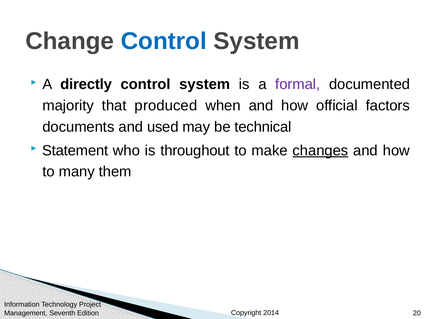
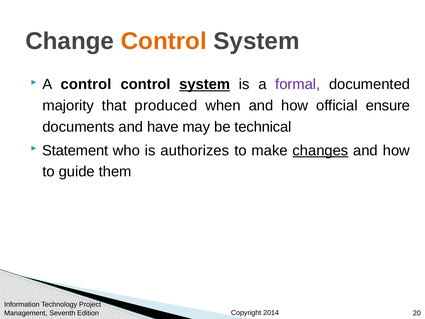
Control at (164, 41) colour: blue -> orange
A directly: directly -> control
system at (205, 84) underline: none -> present
factors: factors -> ensure
used: used -> have
throughout: throughout -> authorizes
many: many -> guide
